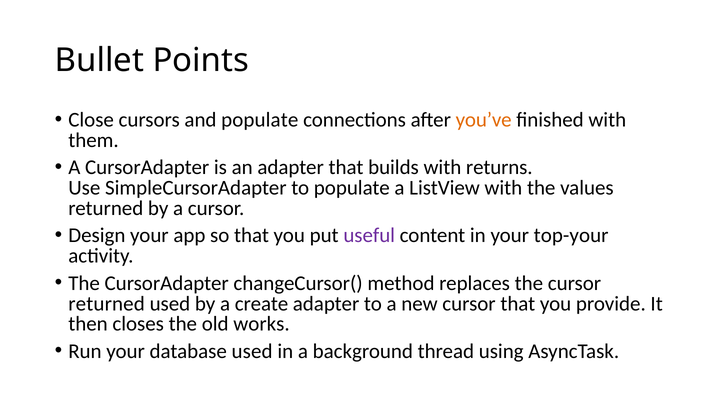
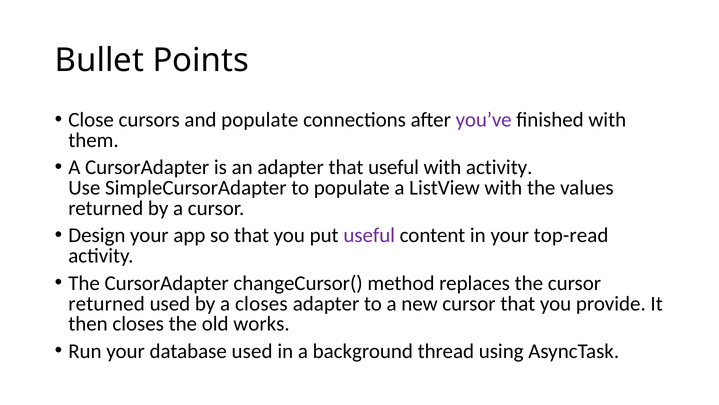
you’ve colour: orange -> purple
that builds: builds -> useful
with returns: returns -> activity
top-your: top-your -> top-read
a create: create -> closes
